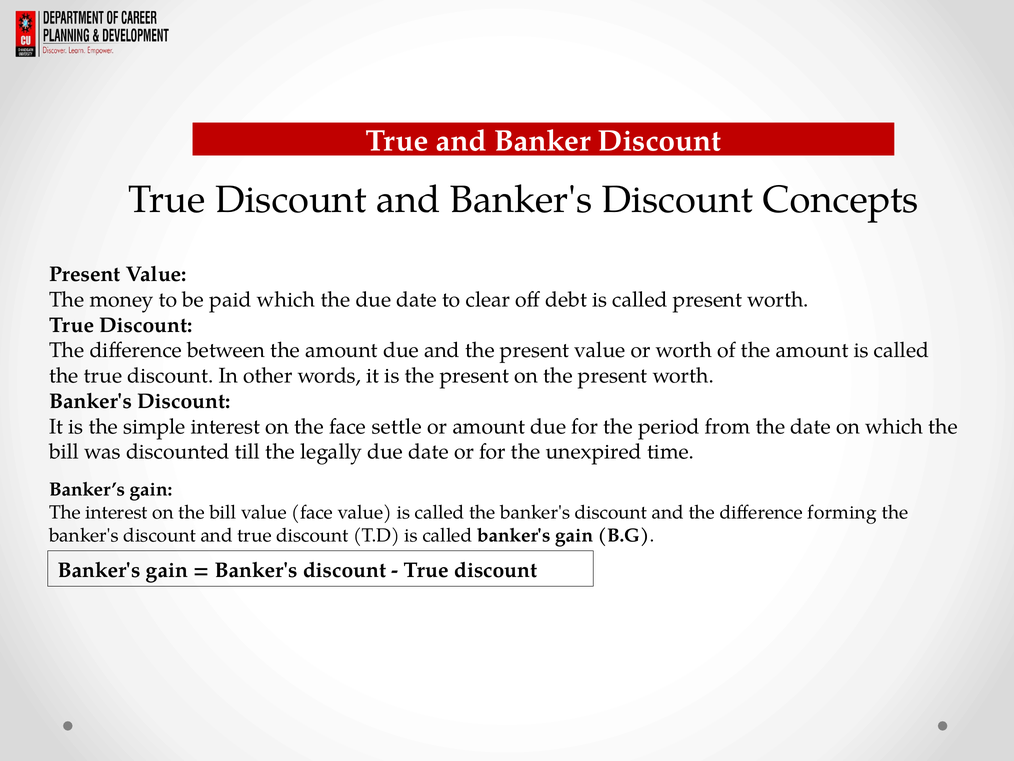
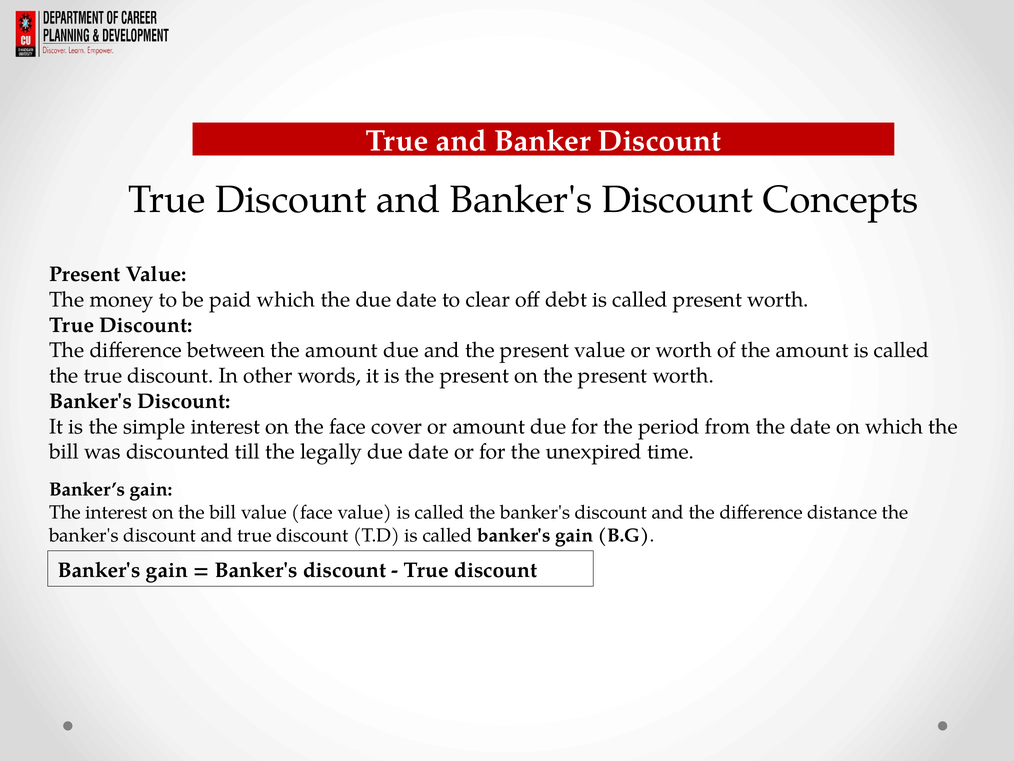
settle: settle -> cover
forming: forming -> distance
